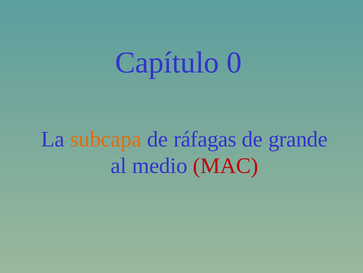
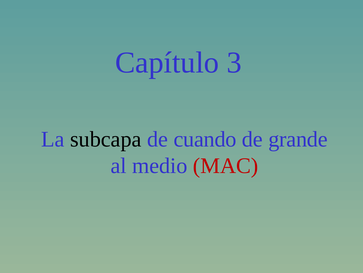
0: 0 -> 3
subcapa colour: orange -> black
ráfagas: ráfagas -> cuando
